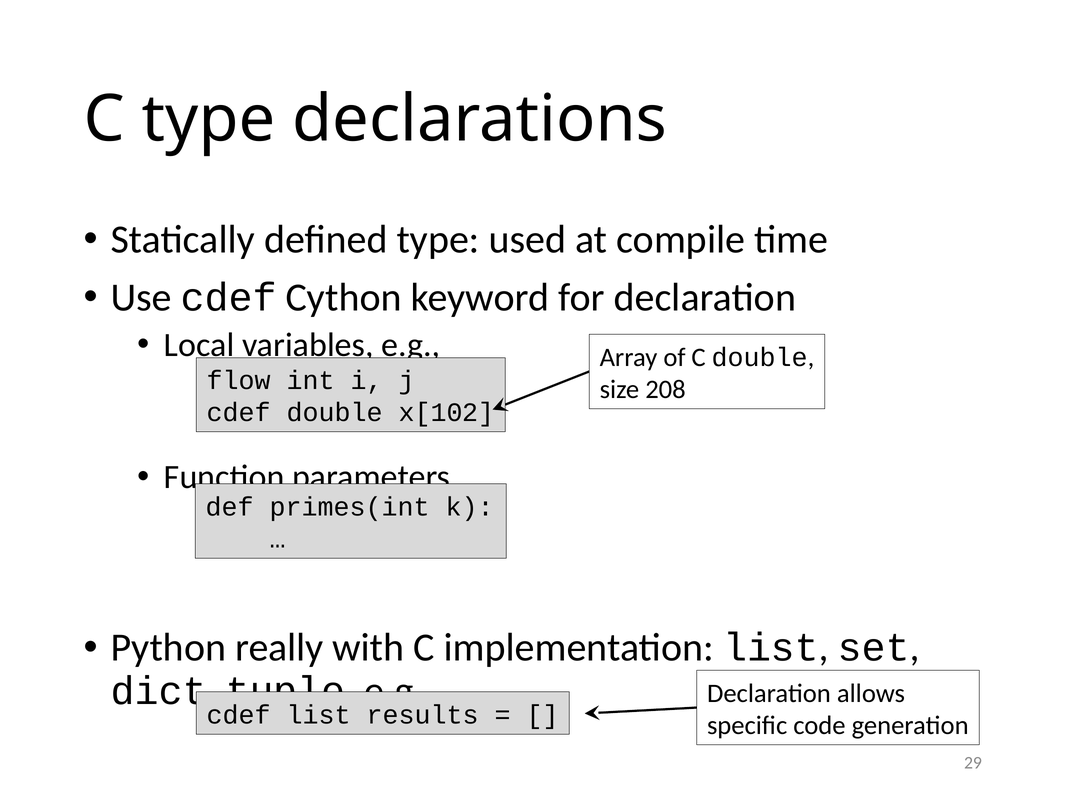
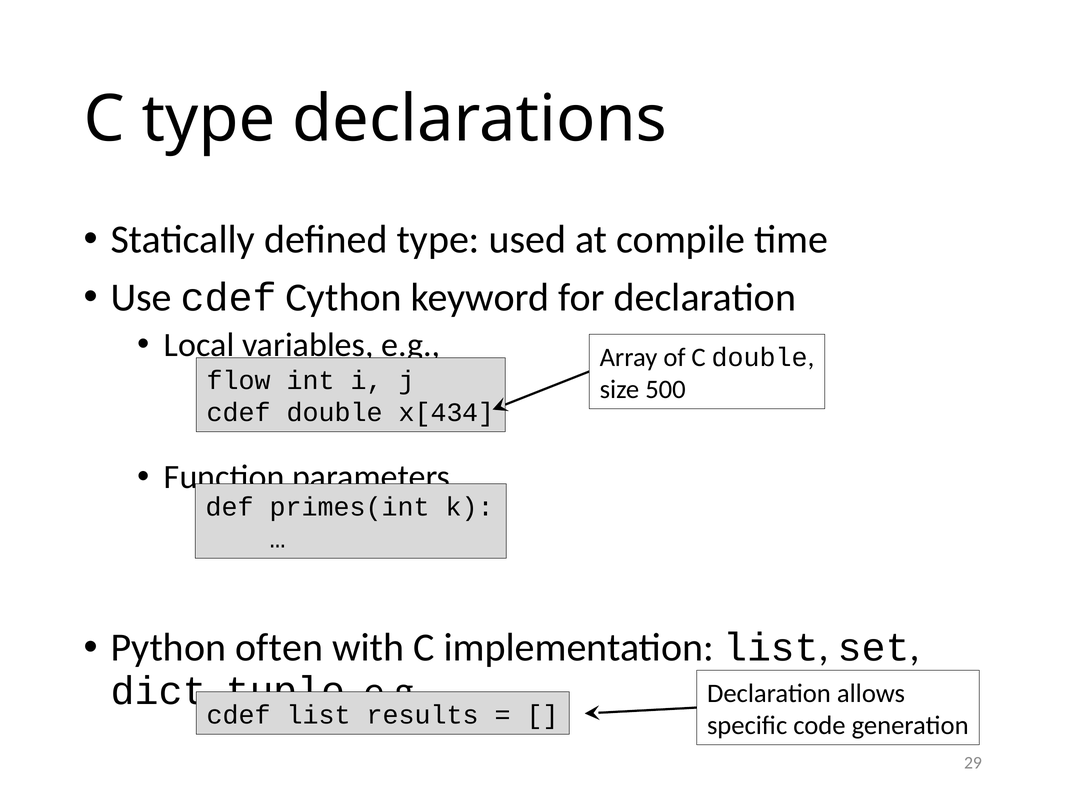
208: 208 -> 500
x[102: x[102 -> x[434
really: really -> often
